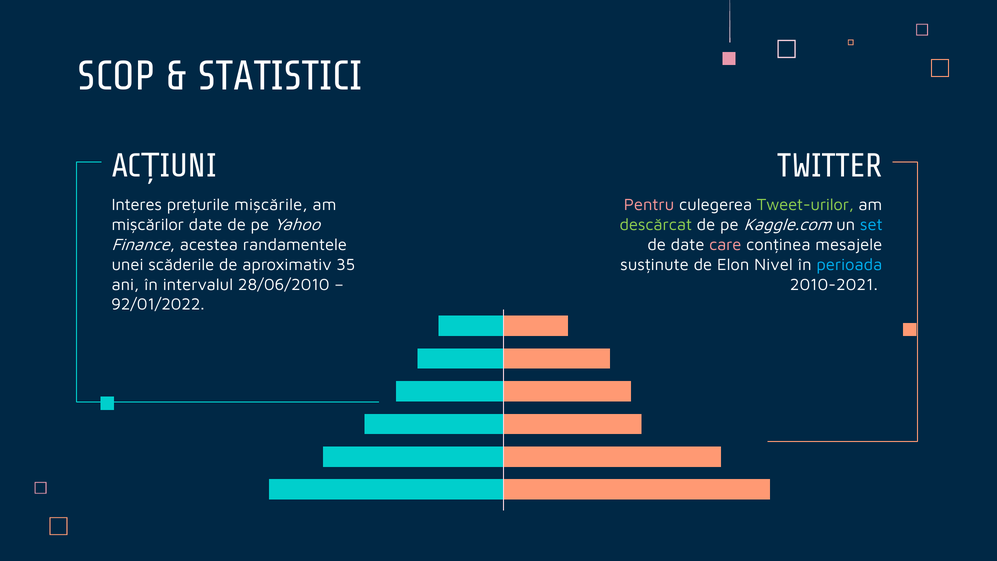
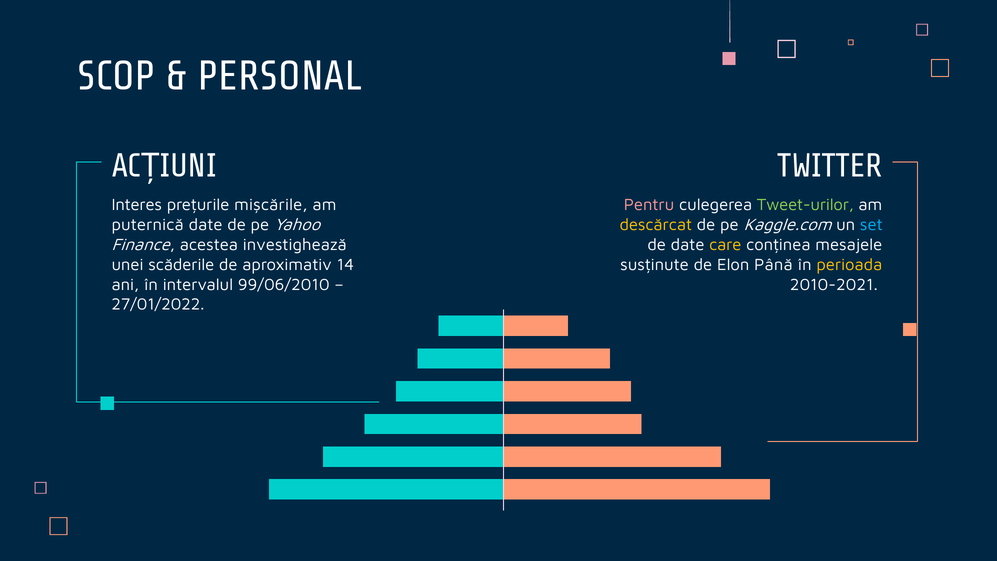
STATISTICI: STATISTICI -> PERSONAL
mișcărilor: mișcărilor -> puternică
descărcat colour: light green -> yellow
randamentele: randamentele -> investighează
care colour: pink -> yellow
35: 35 -> 14
Nivel: Nivel -> Până
perioada colour: light blue -> yellow
28/06/2010: 28/06/2010 -> 99/06/2010
92/01/2022: 92/01/2022 -> 27/01/2022
